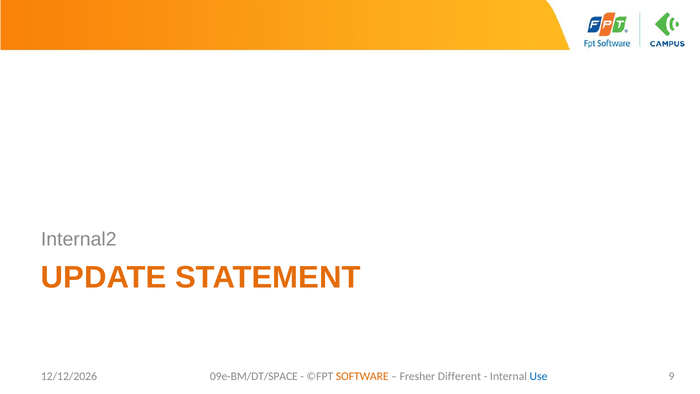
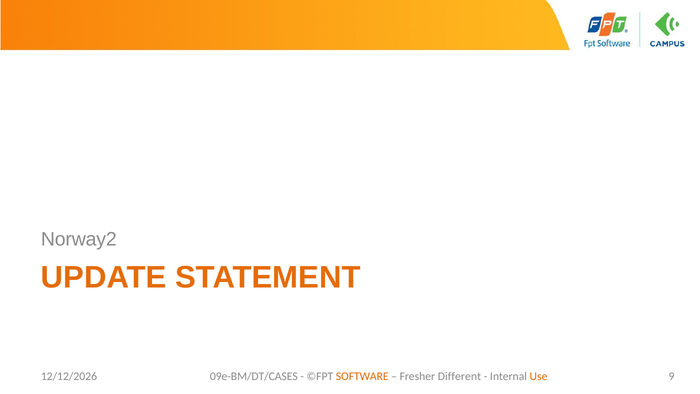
Internal2: Internal2 -> Norway2
09e-BM/DT/SPACE: 09e-BM/DT/SPACE -> 09e-BM/DT/CASES
Use colour: blue -> orange
